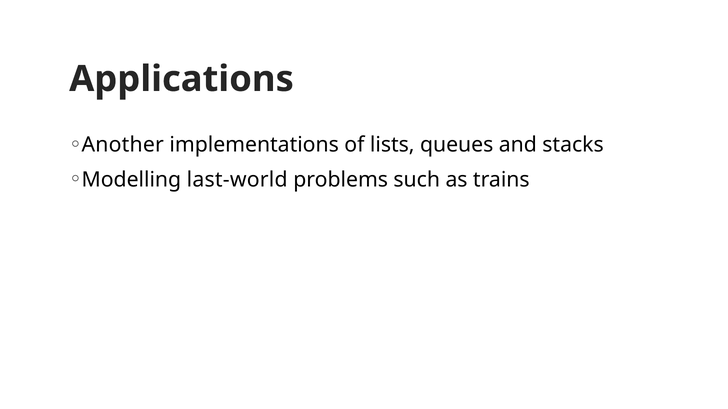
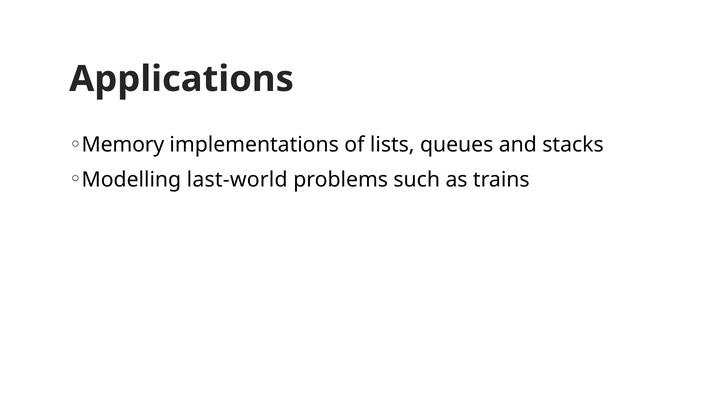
Another: Another -> Memory
